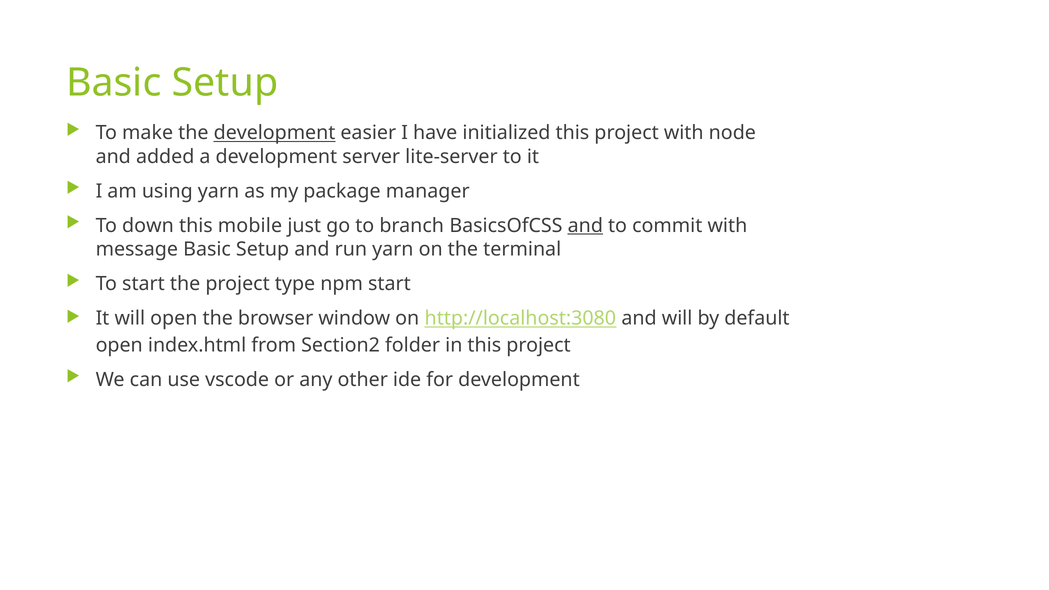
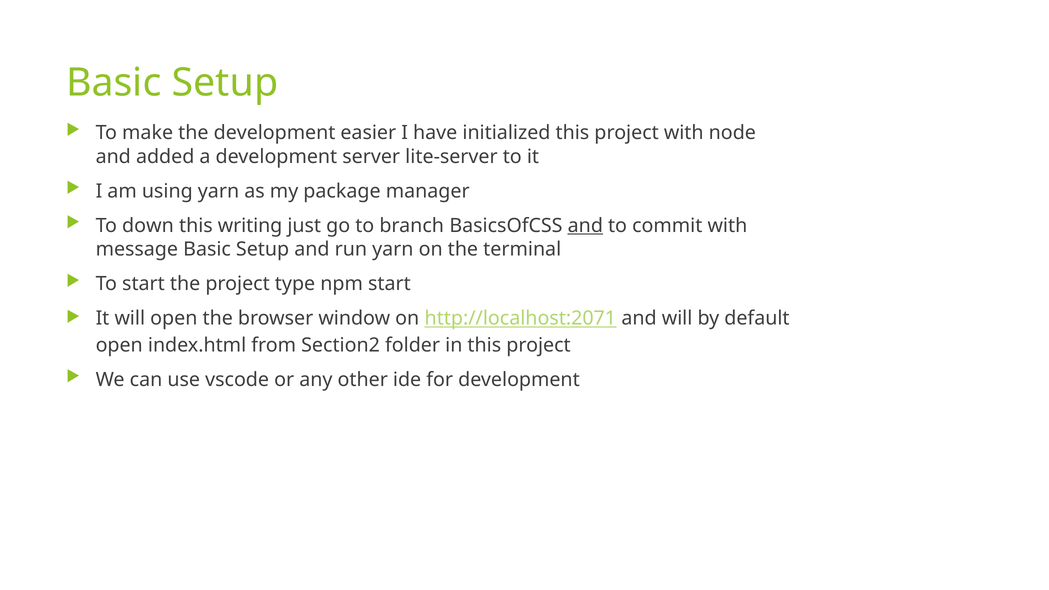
development at (275, 133) underline: present -> none
mobile: mobile -> writing
http://localhost:3080: http://localhost:3080 -> http://localhost:2071
